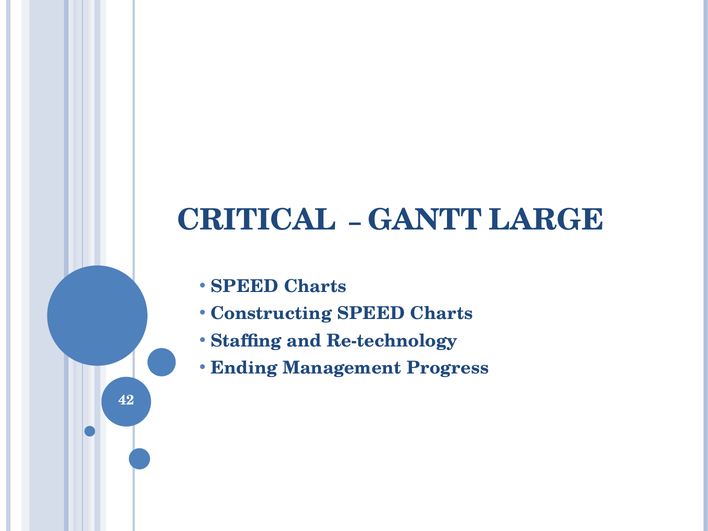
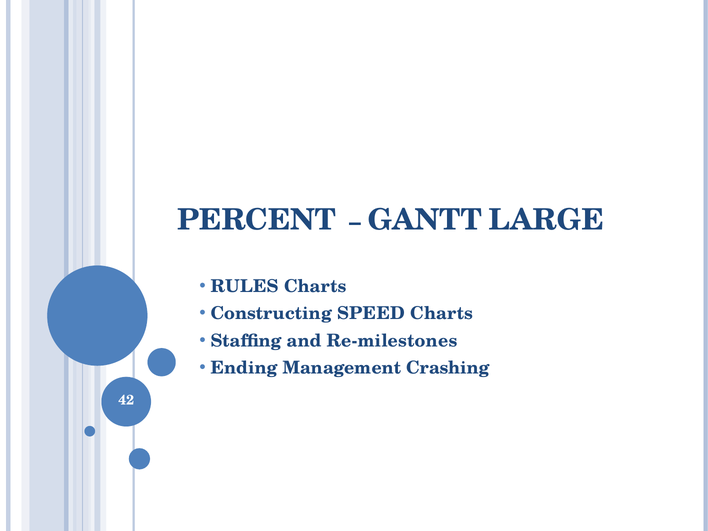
CRITICAL: CRITICAL -> PERCENT
SPEED at (245, 286): SPEED -> RULES
Re-technology: Re-technology -> Re-milestones
Progress: Progress -> Crashing
